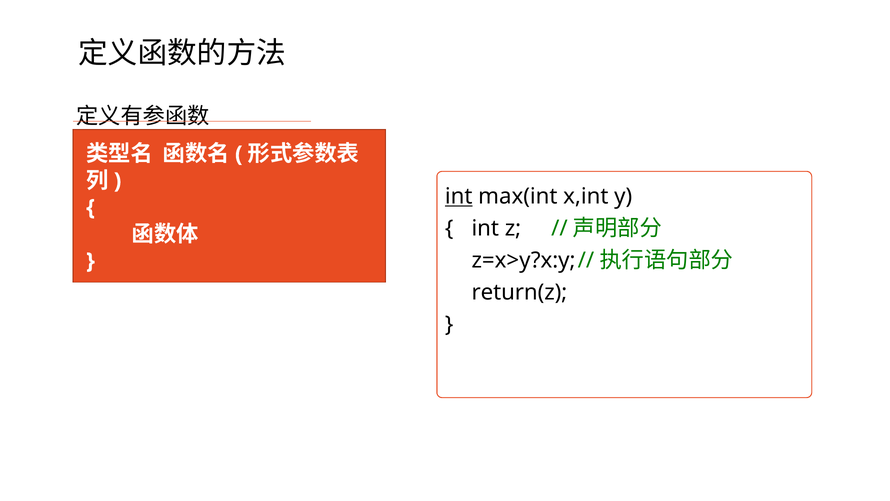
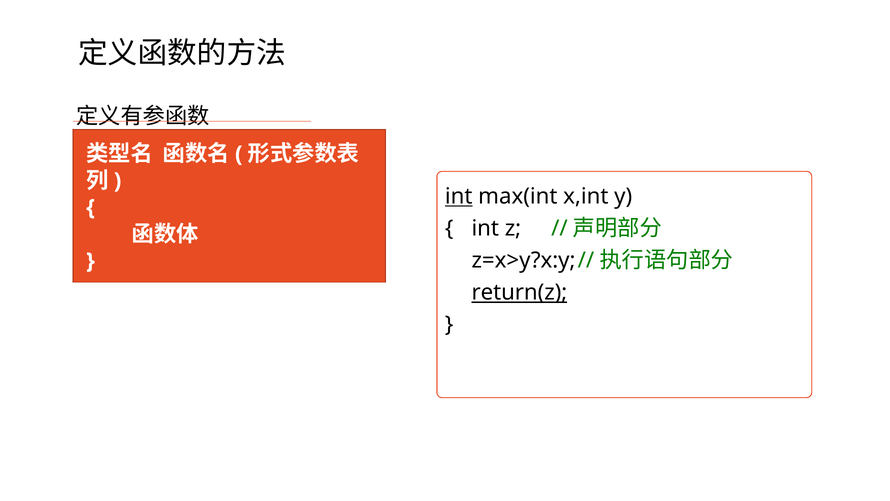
return(z underline: none -> present
